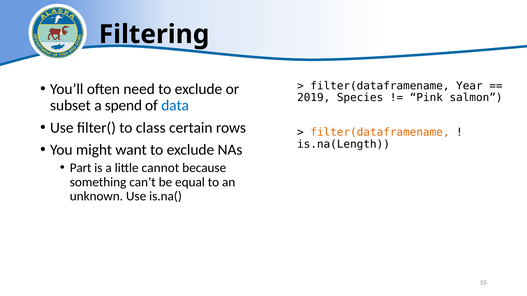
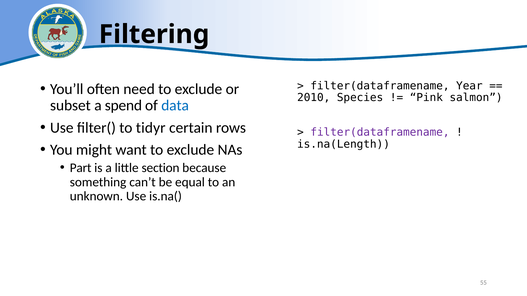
2019: 2019 -> 2010
class: class -> tidyr
filter(dataframename at (380, 132) colour: orange -> purple
cannot: cannot -> section
